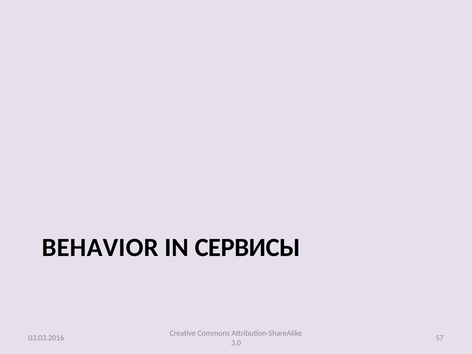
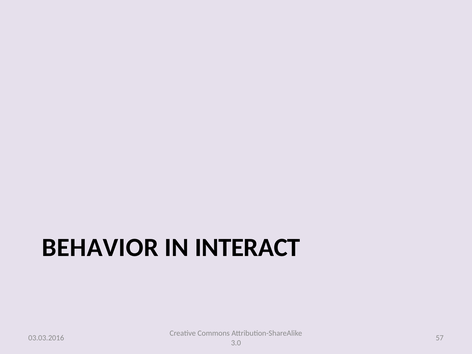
СЕРВИСЫ: СЕРВИСЫ -> INTERACT
